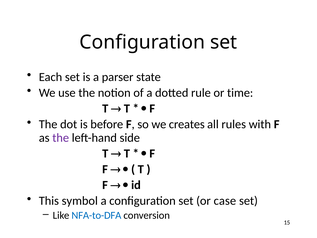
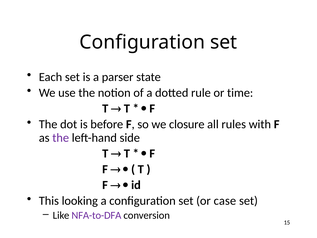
creates: creates -> closure
symbol: symbol -> looking
NFA-to-DFA colour: blue -> purple
